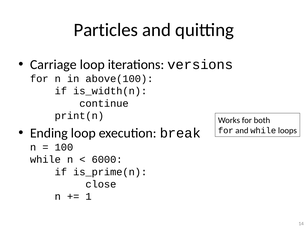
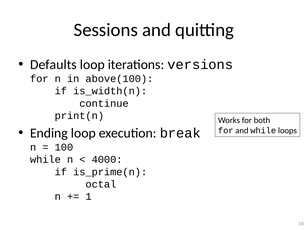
Particles: Particles -> Sessions
Carriage: Carriage -> Defaults
6000: 6000 -> 4000
close: close -> octal
